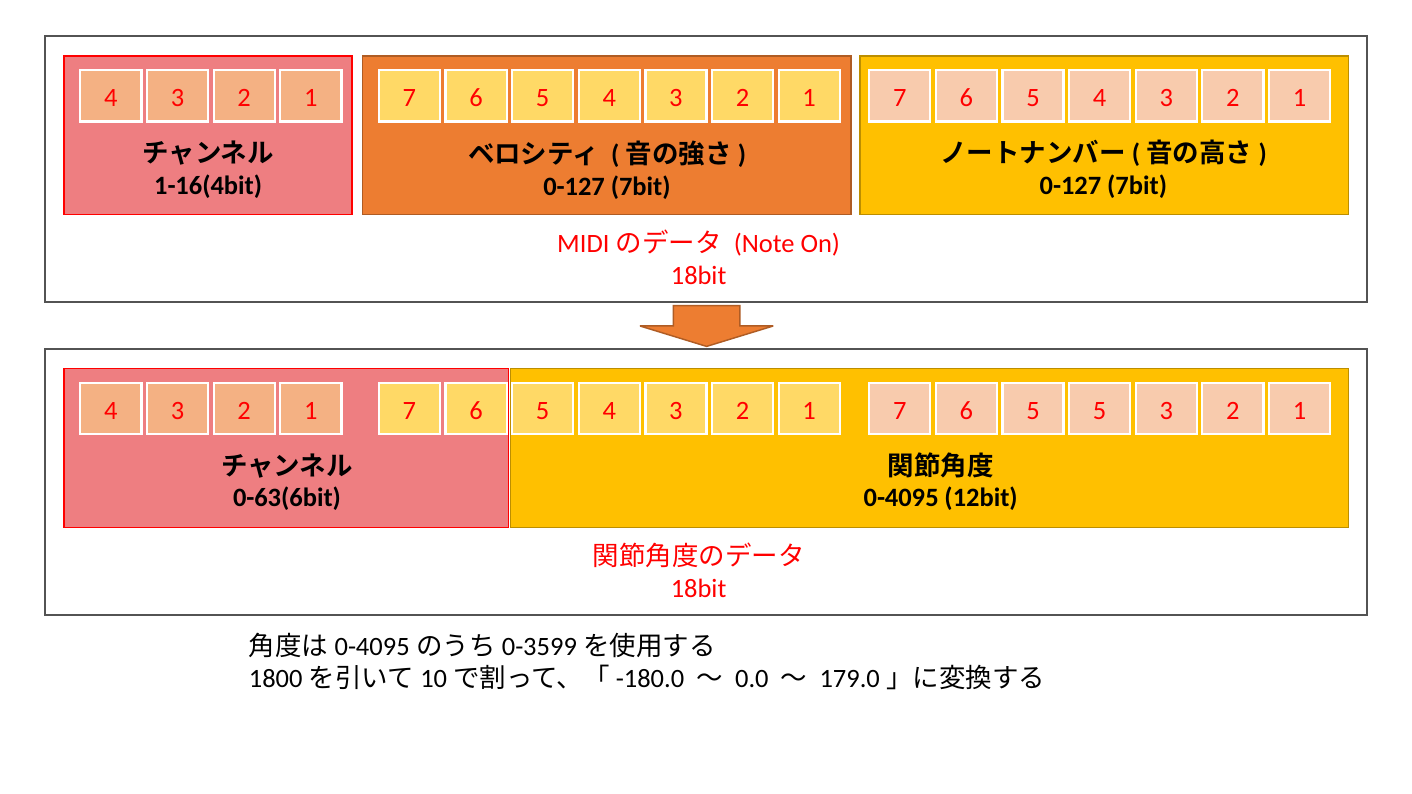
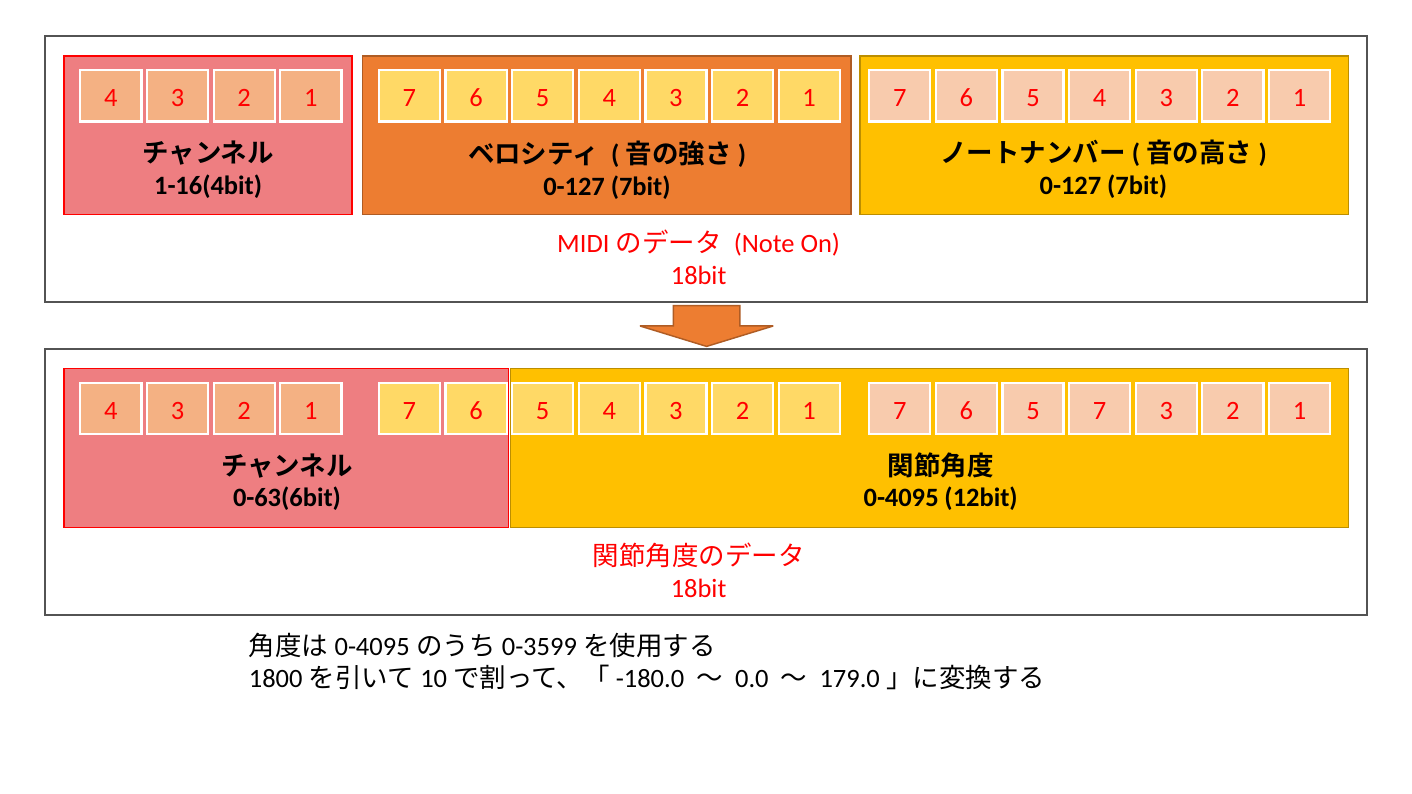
5 5: 5 -> 7
